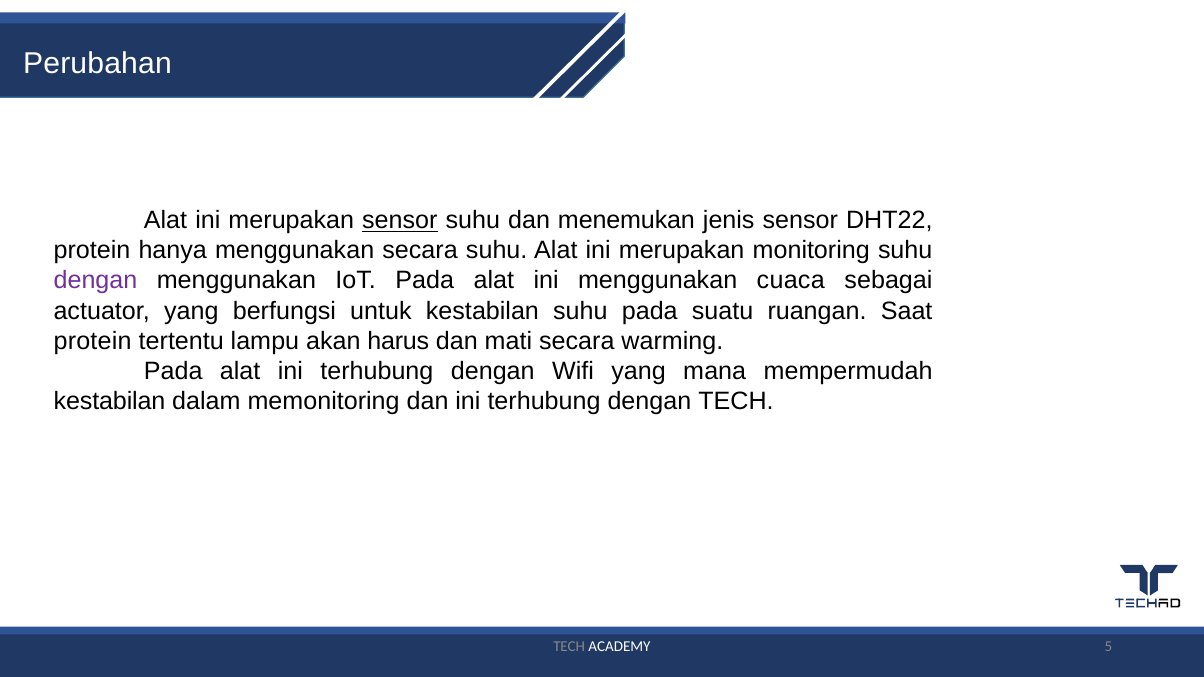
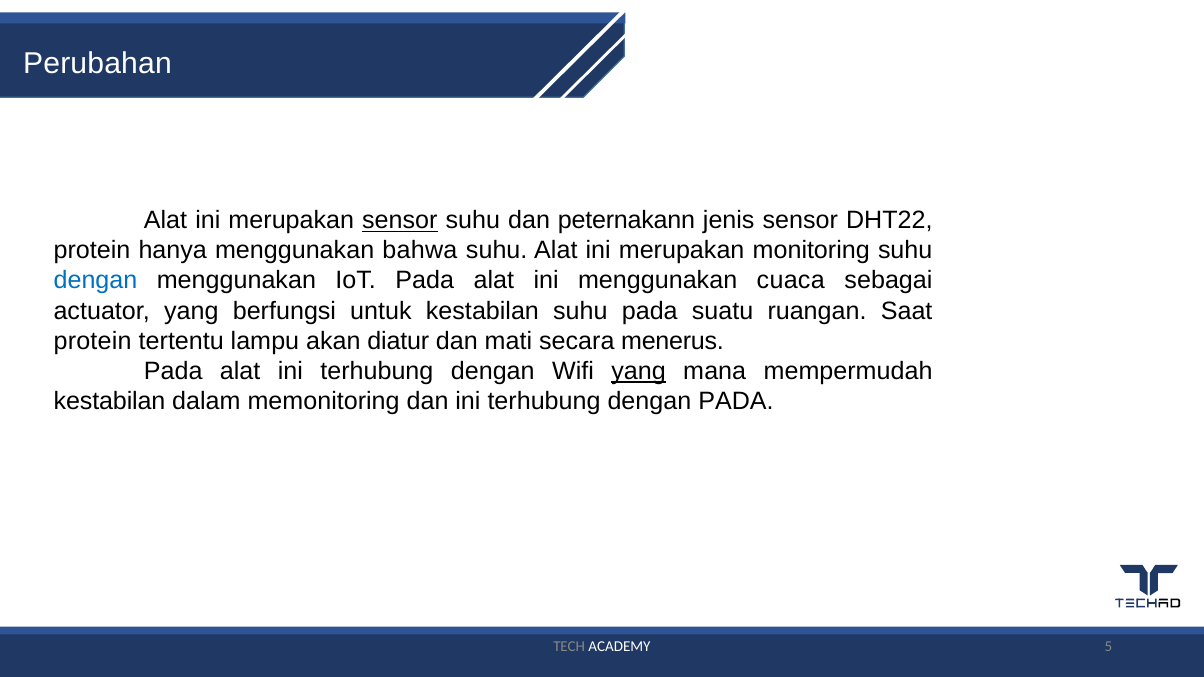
menemukan: menemukan -> peternakann
menggunakan secara: secara -> bahwa
dengan at (95, 281) colour: purple -> blue
harus: harus -> diatur
warming: warming -> menerus
yang at (639, 371) underline: none -> present
dengan TECH: TECH -> PADA
